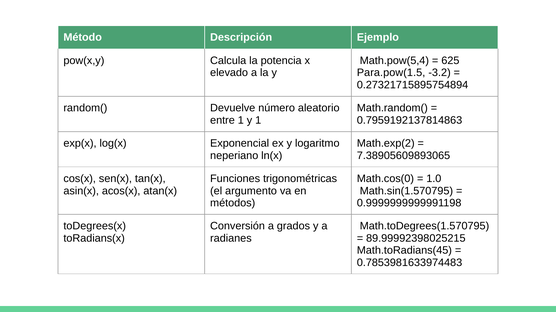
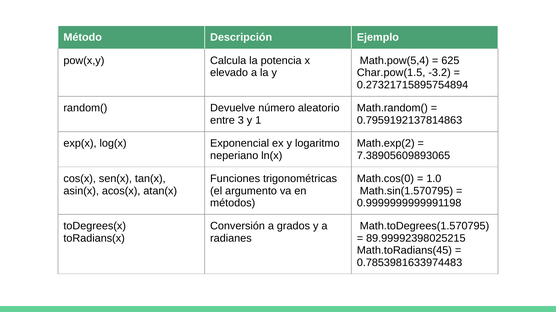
Para.pow(1.5: Para.pow(1.5 -> Char.pow(1.5
entre 1: 1 -> 3
